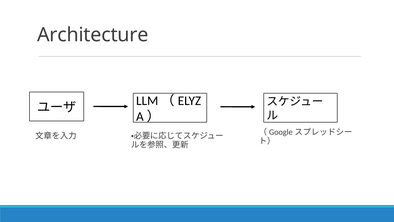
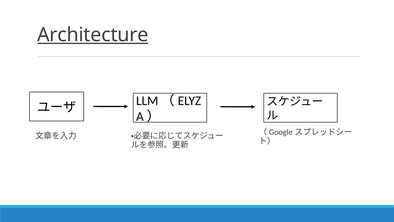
Architecture underline: none -> present
